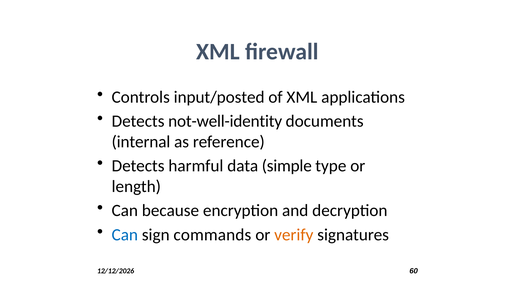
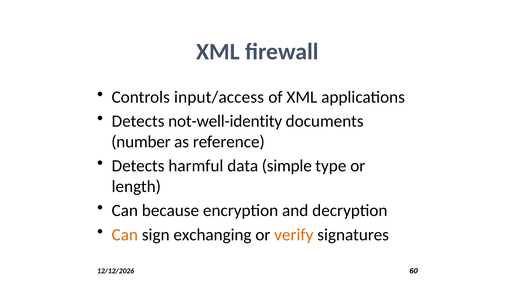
input/posted: input/posted -> input/access
internal: internal -> number
Can at (125, 234) colour: blue -> orange
commands: commands -> exchanging
